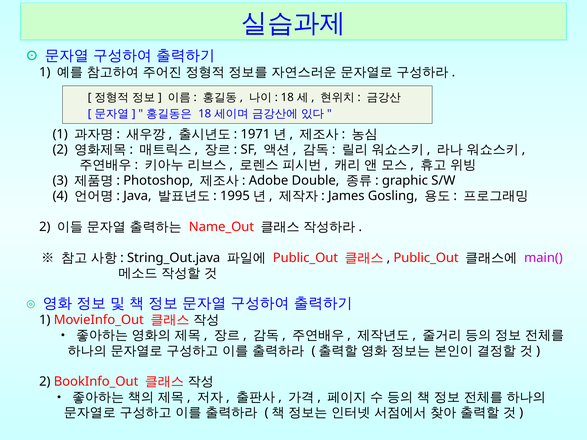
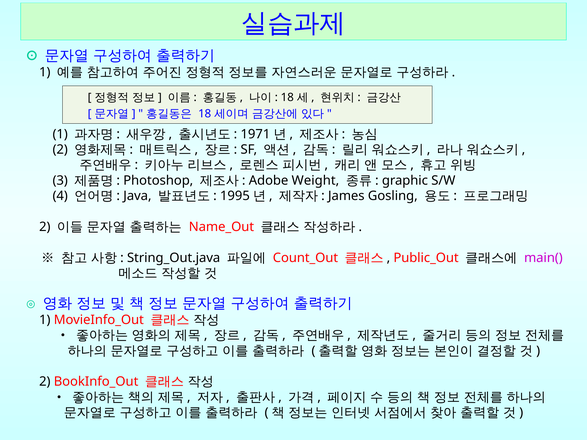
Double: Double -> Weight
Public_Out at (305, 258): Public_Out -> Count_Out
